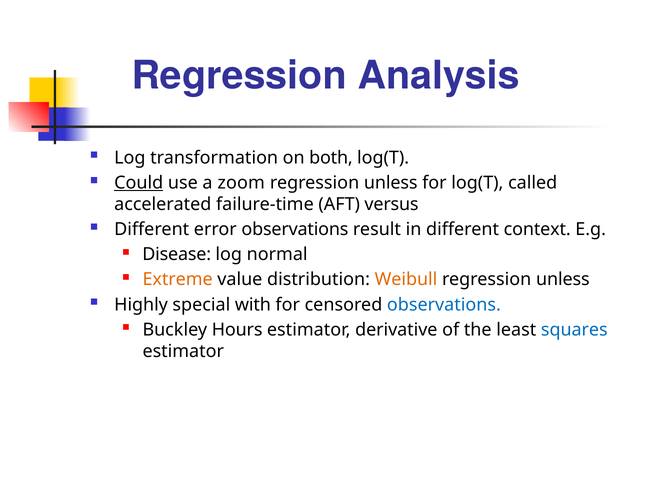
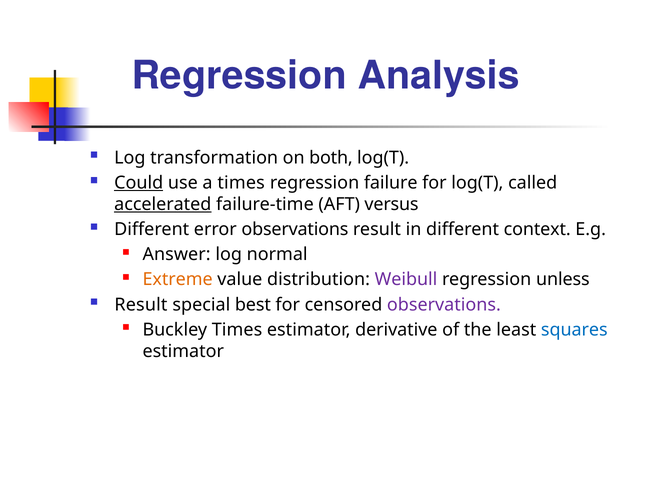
a zoom: zoom -> times
unless at (391, 183): unless -> failure
accelerated underline: none -> present
Disease: Disease -> Answer
Weibull colour: orange -> purple
Highly at (141, 305): Highly -> Result
with: with -> best
observations at (444, 305) colour: blue -> purple
Buckley Hours: Hours -> Times
